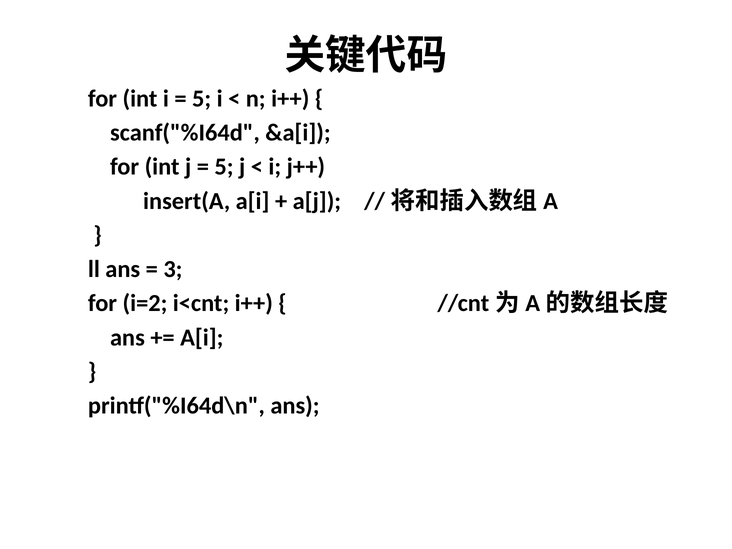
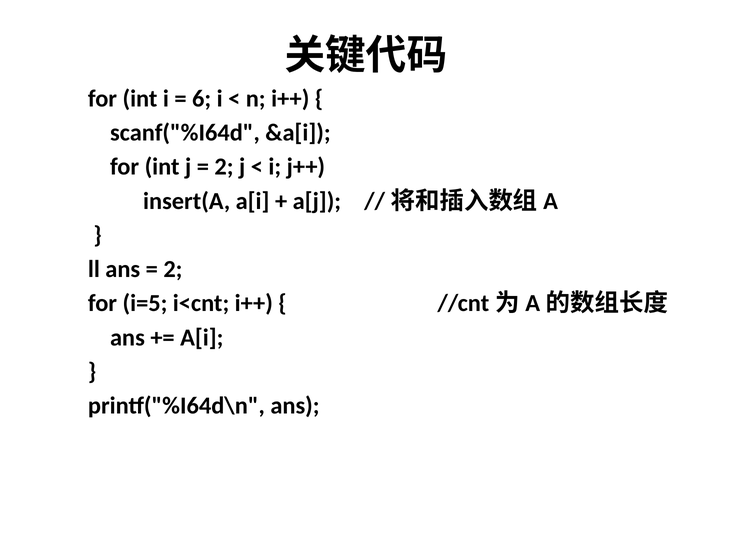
5 at (202, 99): 5 -> 6
5 at (224, 167): 5 -> 2
3 at (173, 269): 3 -> 2
i=2: i=2 -> i=5
